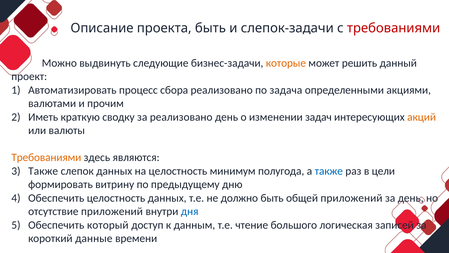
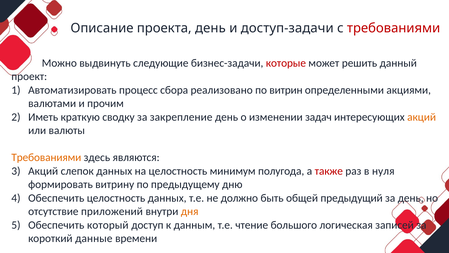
проекта быть: быть -> день
слепок-задачи: слепок-задачи -> доступ-задачи
которые colour: orange -> red
задача: задача -> витрин
за реализовано: реализовано -> закрепление
Также at (43, 171): Также -> Акций
также at (329, 171) colour: blue -> red
цели: цели -> нуля
общей приложений: приложений -> предыдущий
дня colour: blue -> orange
